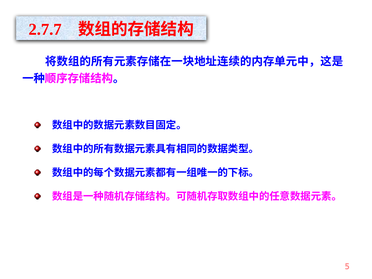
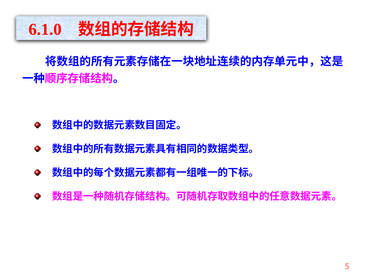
2.7.7: 2.7.7 -> 6.1.0
